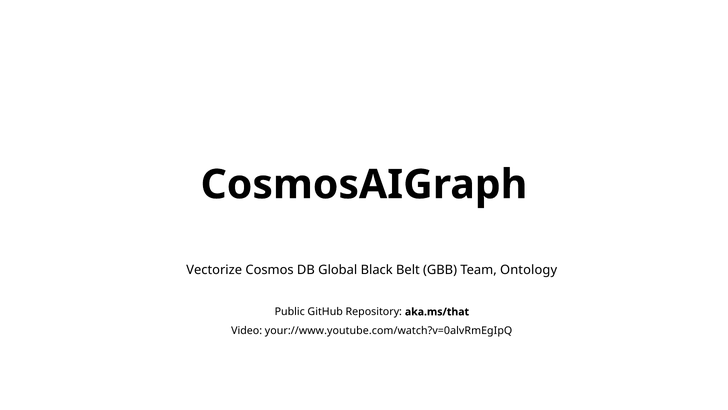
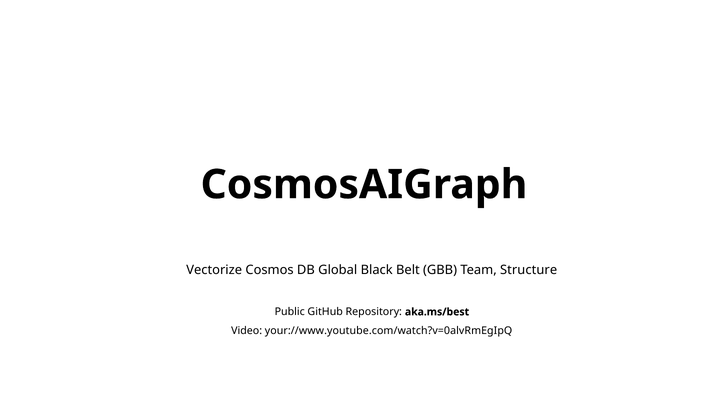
Ontology: Ontology -> Structure
aka.ms/that: aka.ms/that -> aka.ms/best
